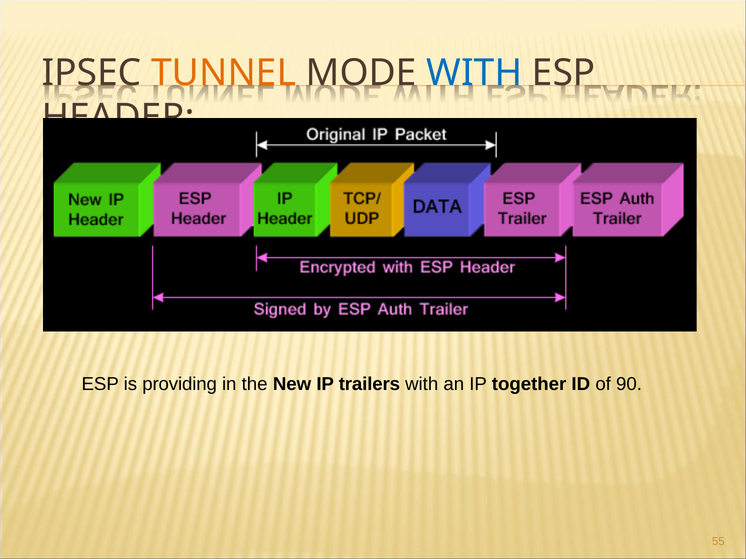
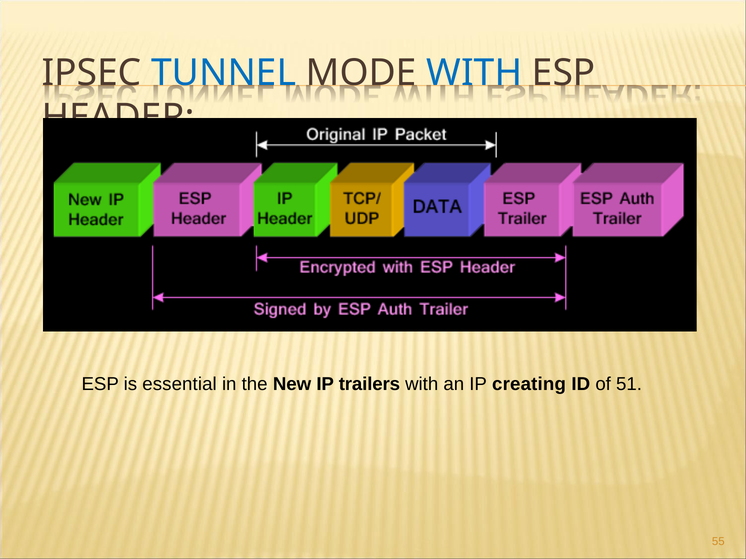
TUNNEL colour: orange -> blue
providing: providing -> essential
together: together -> creating
90: 90 -> 51
